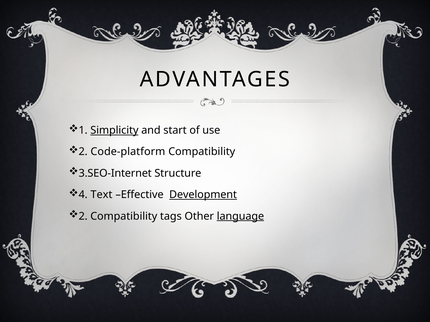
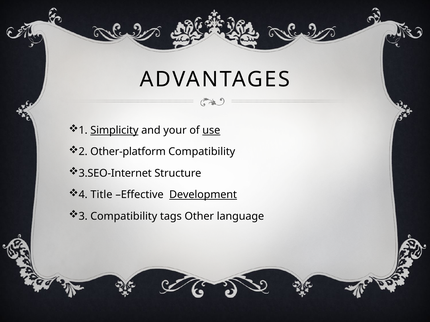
start: start -> your
use underline: none -> present
Code-platform: Code-platform -> Other-platform
Text: Text -> Title
2 at (83, 216): 2 -> 3
language underline: present -> none
